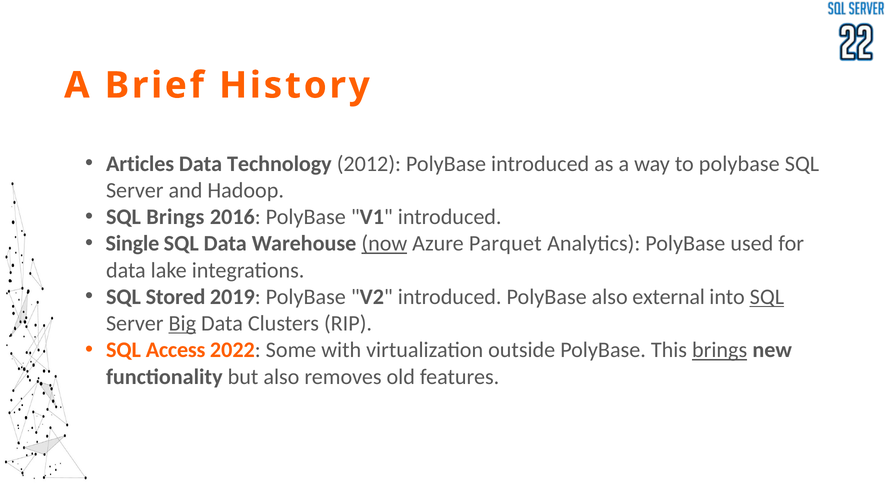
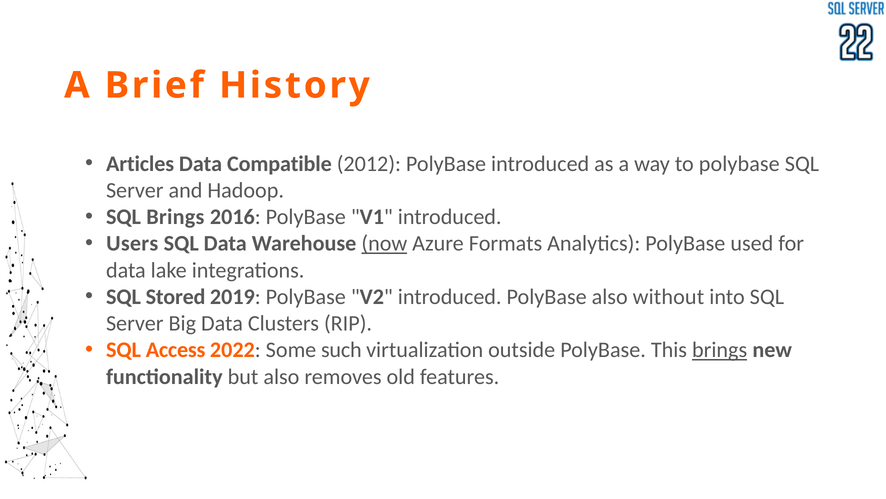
Technology: Technology -> Compatible
Single: Single -> Users
Parquet: Parquet -> Formats
external: external -> without
SQL at (767, 297) underline: present -> none
Big underline: present -> none
with: with -> such
